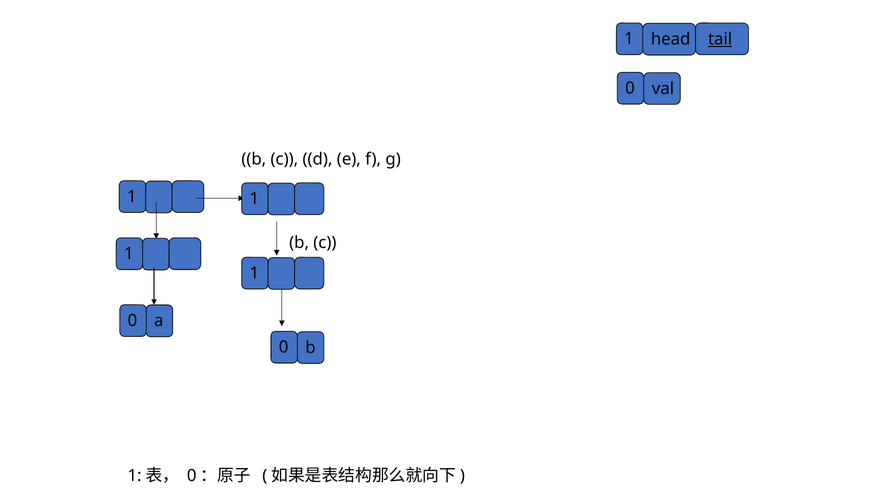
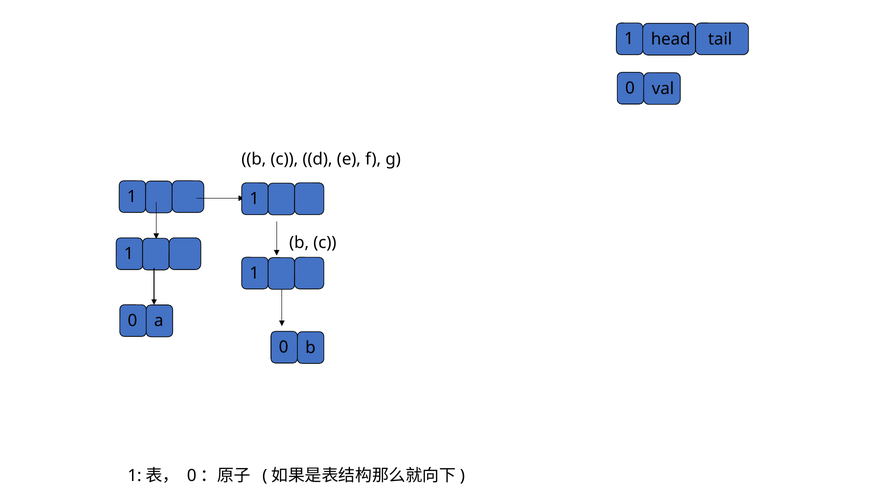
tail underline: present -> none
